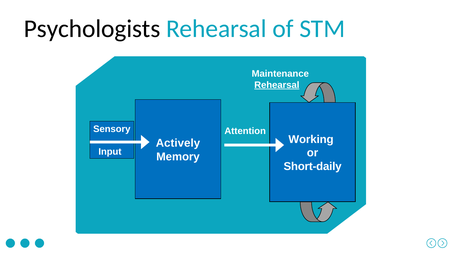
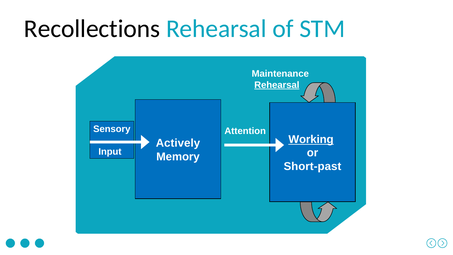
Psychologists: Psychologists -> Recollections
Working underline: none -> present
Short-daily: Short-daily -> Short-past
